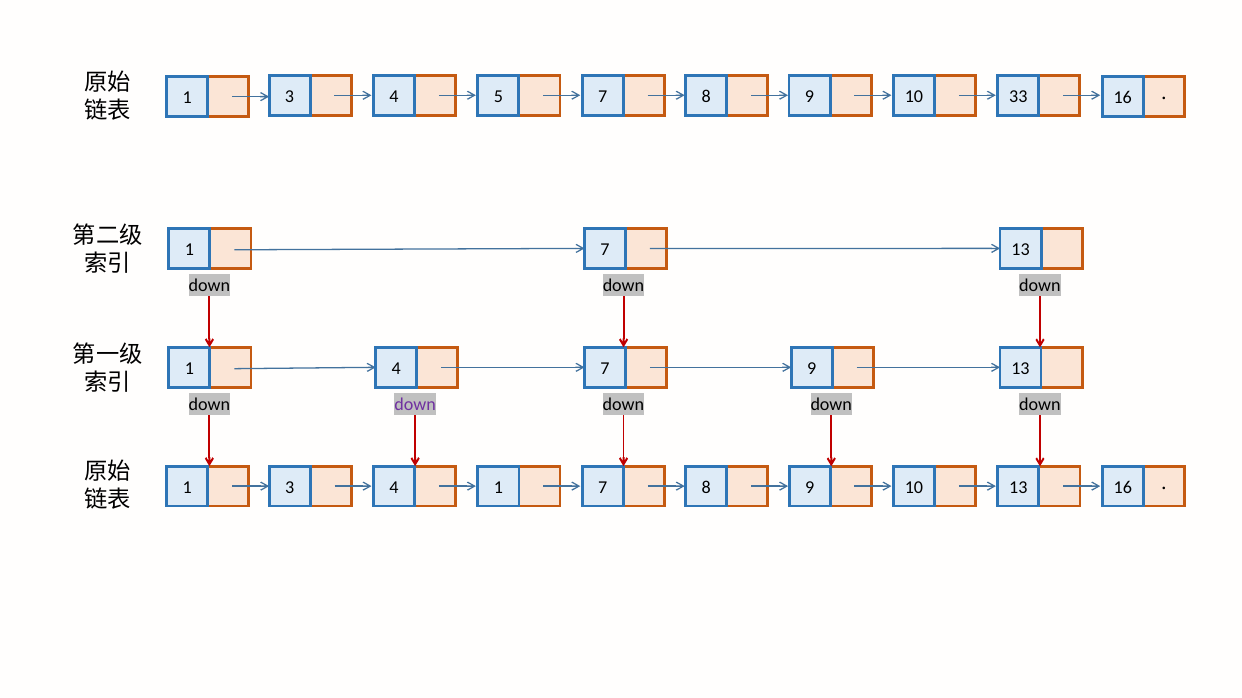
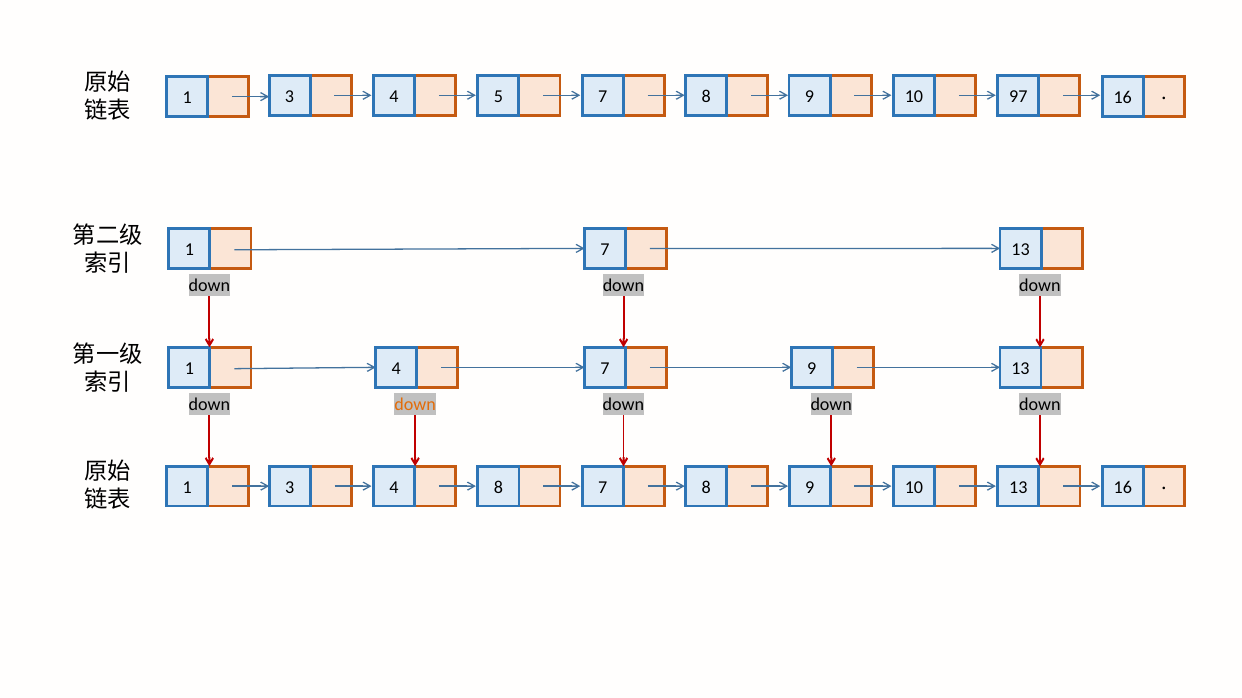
33: 33 -> 97
down at (415, 404) colour: purple -> orange
4 1: 1 -> 8
